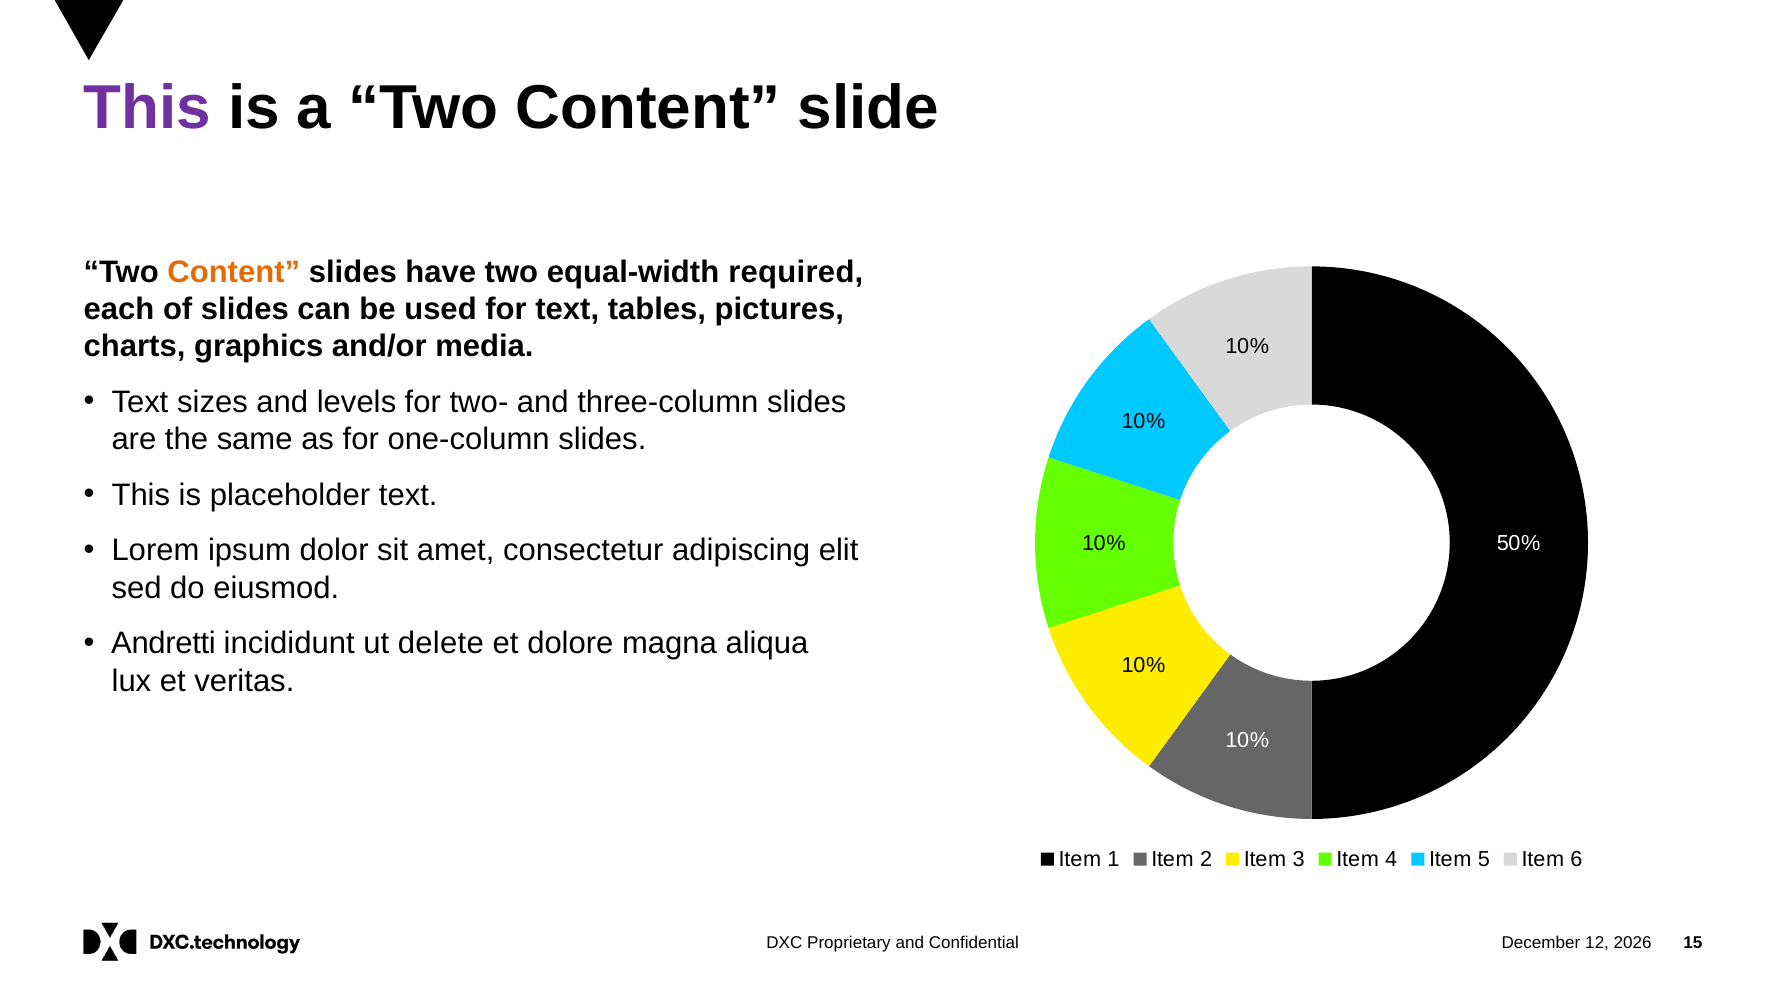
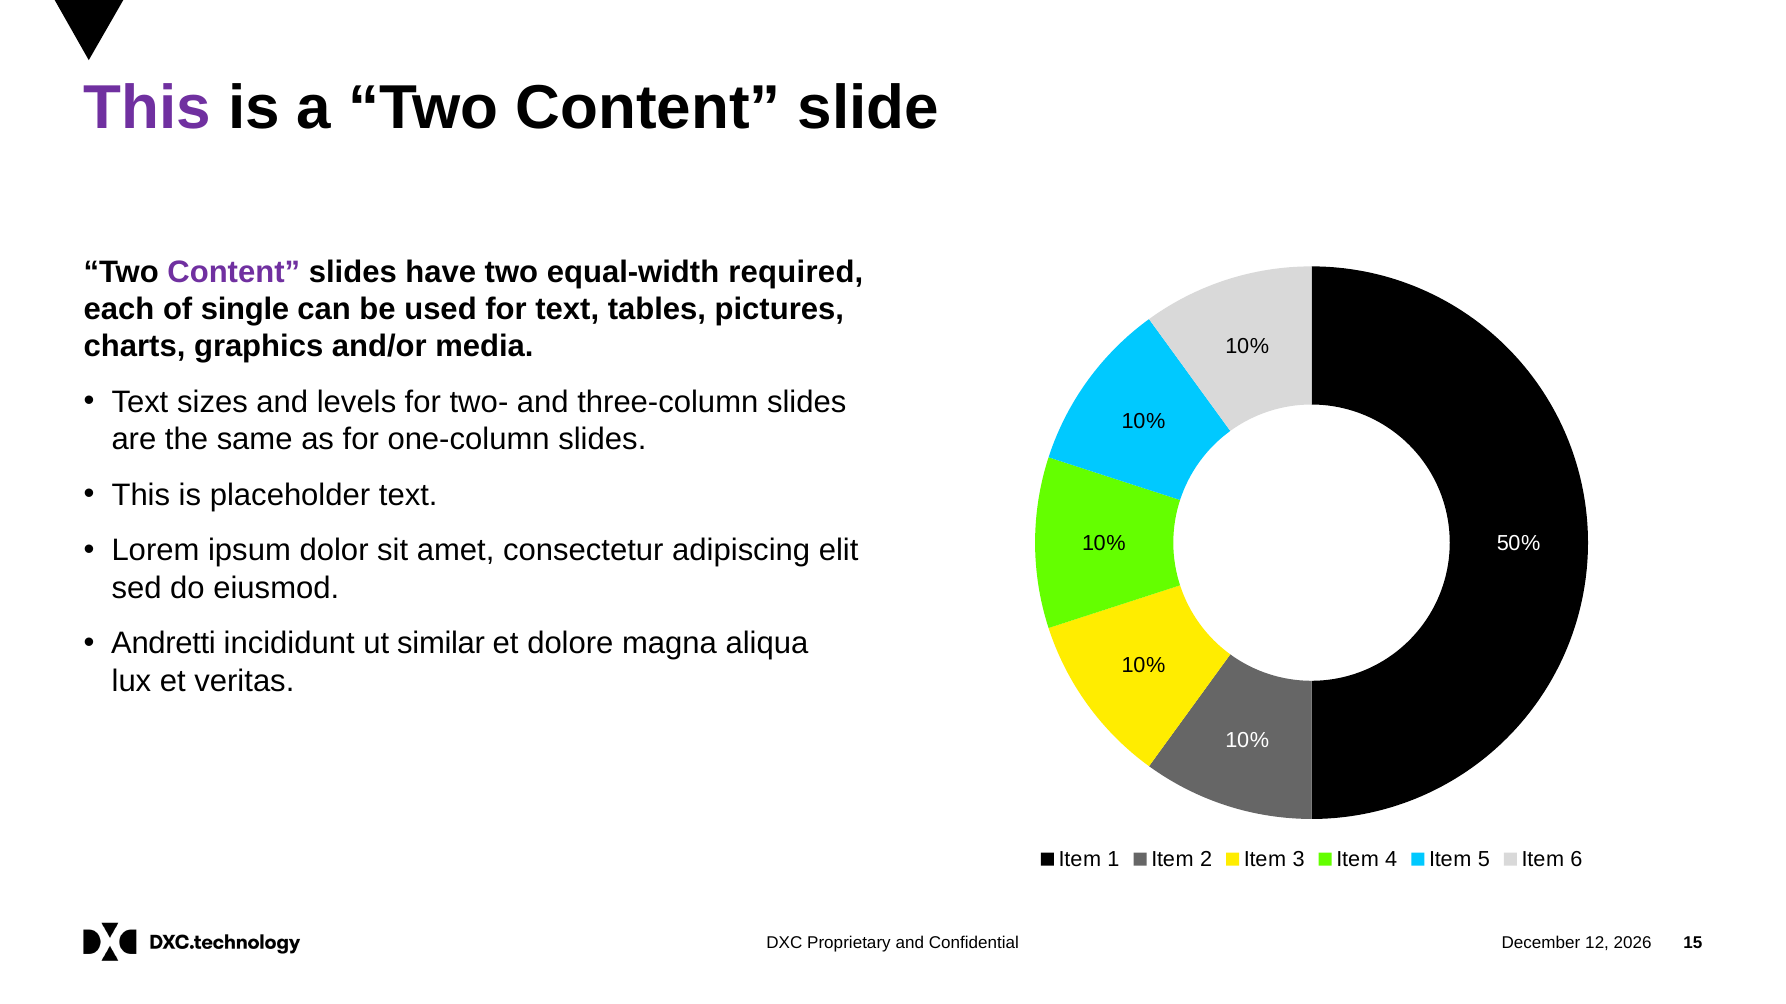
Content at (234, 272) colour: orange -> purple
of slides: slides -> single
delete: delete -> similar
